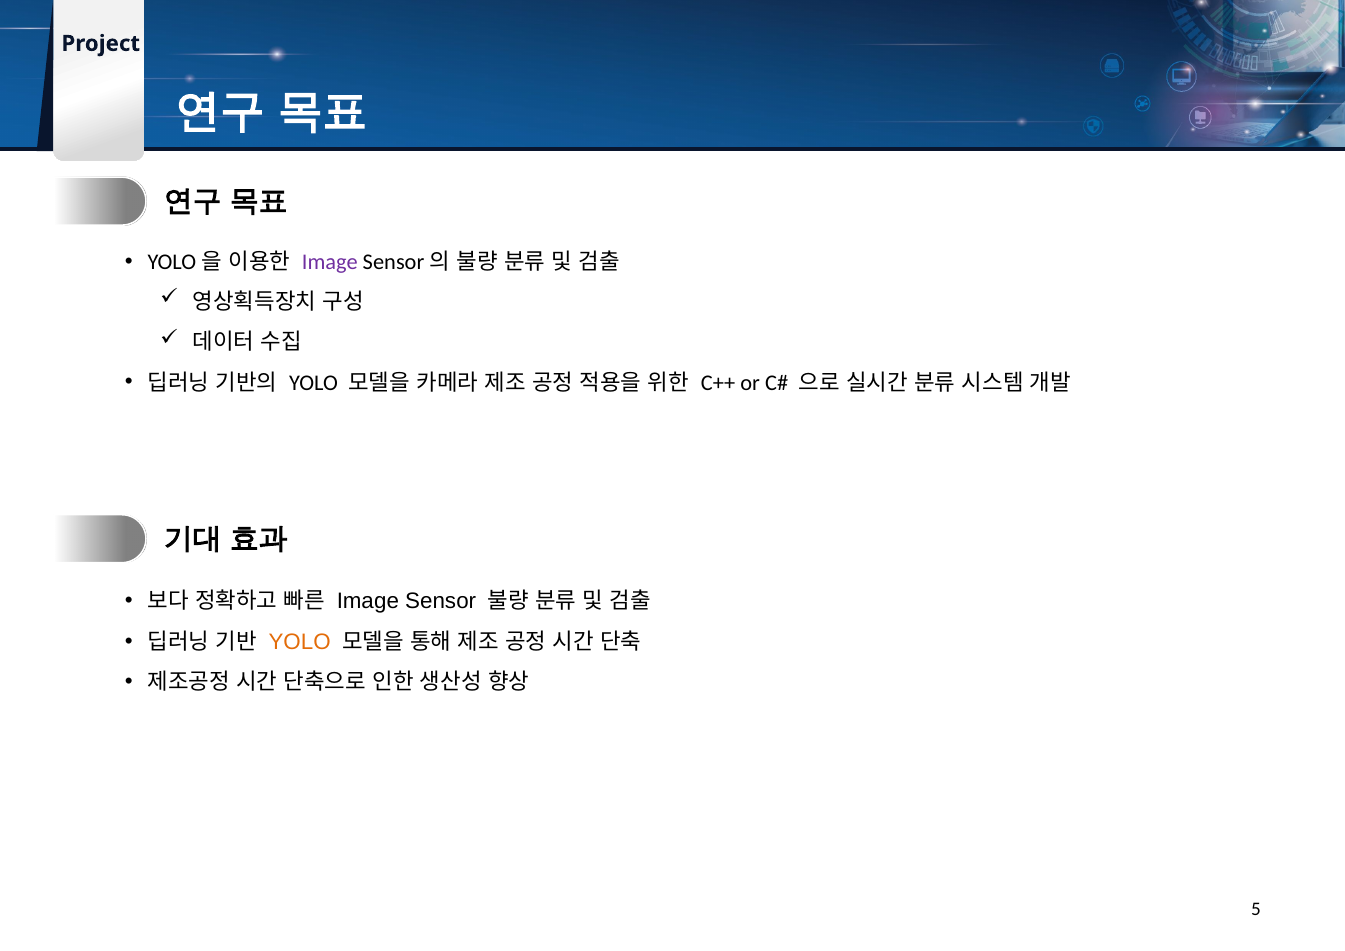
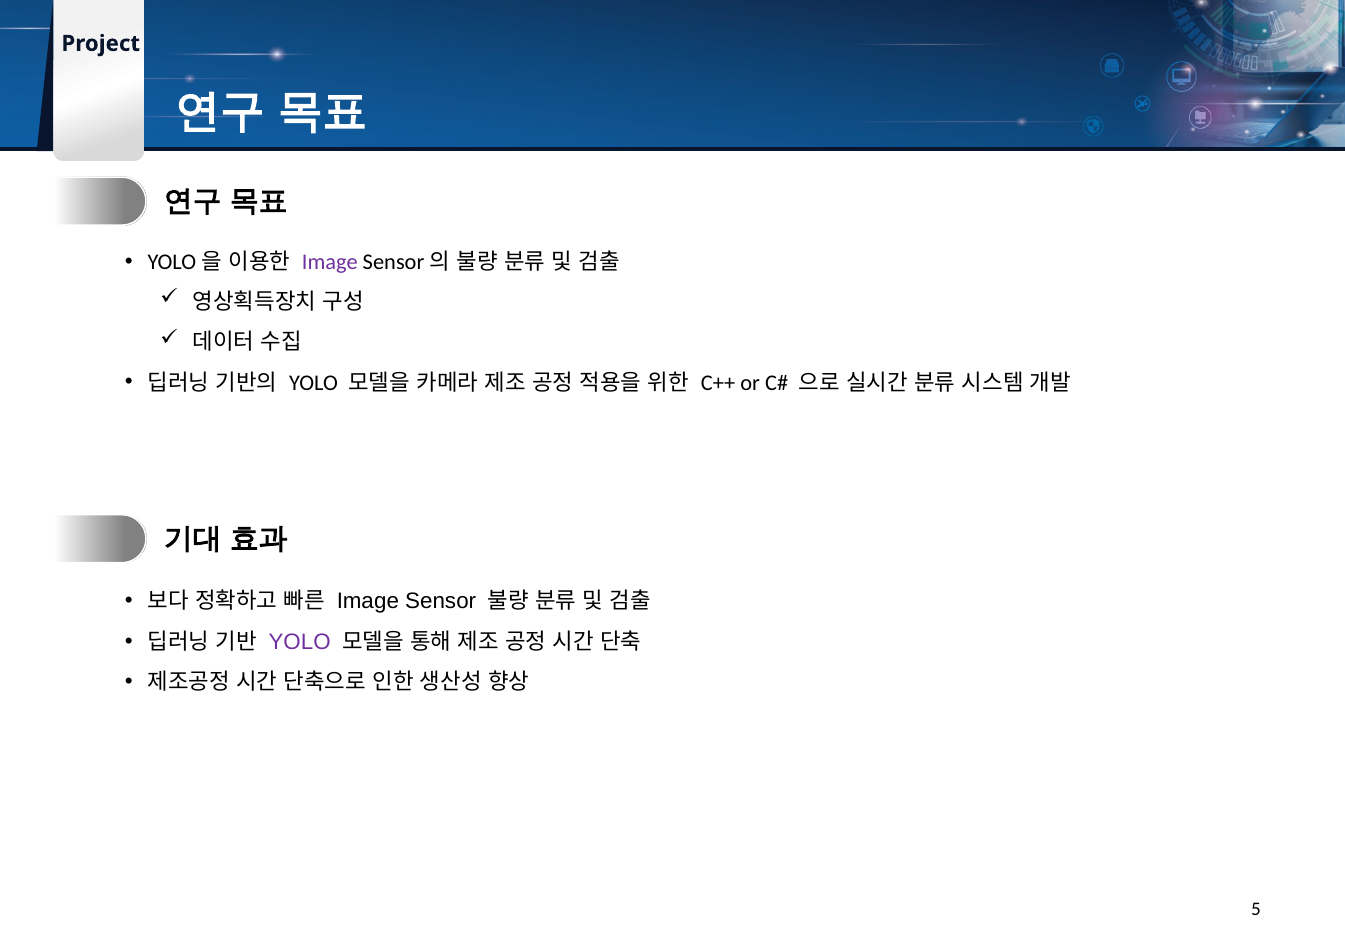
YOLO at (300, 642) colour: orange -> purple
